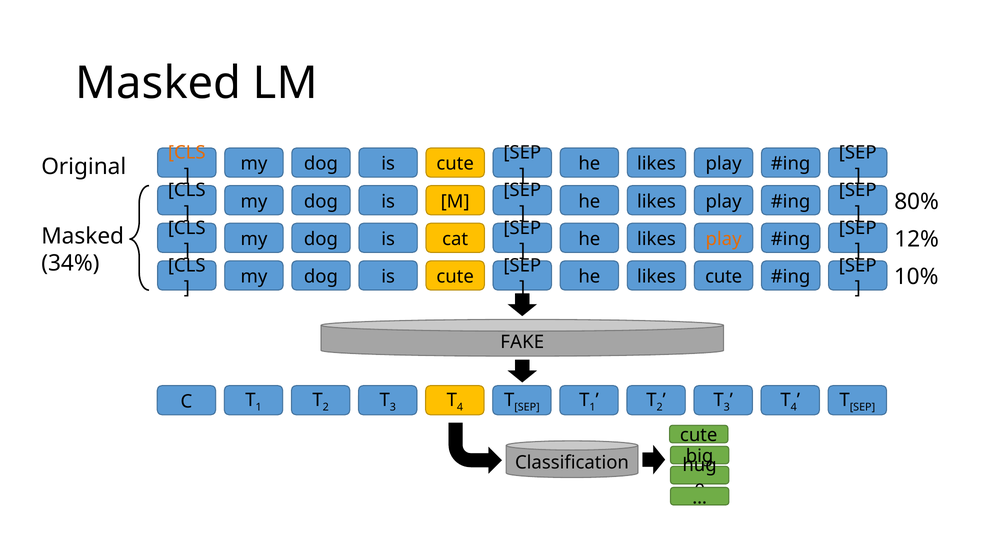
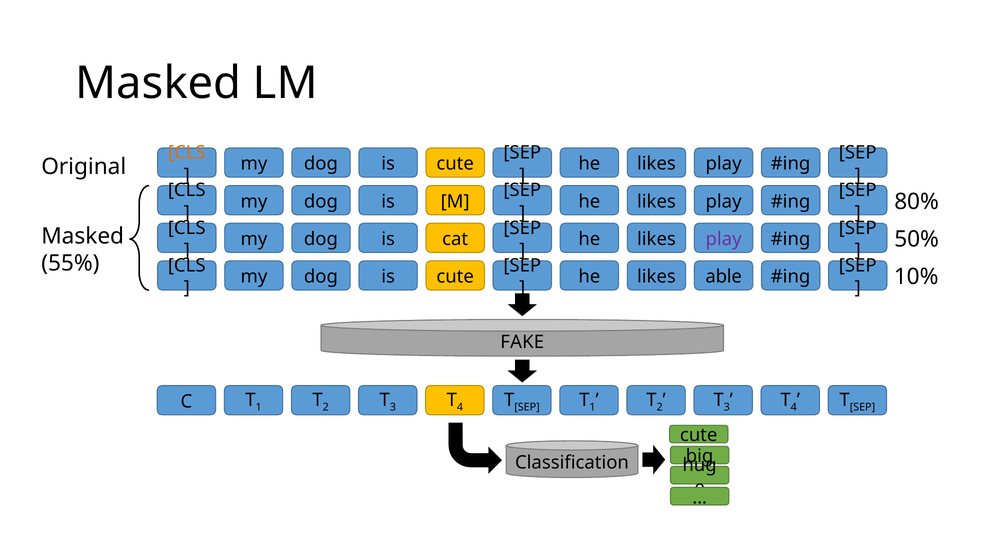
12%: 12% -> 50%
play at (724, 239) colour: orange -> purple
34%: 34% -> 55%
likes cute: cute -> able
